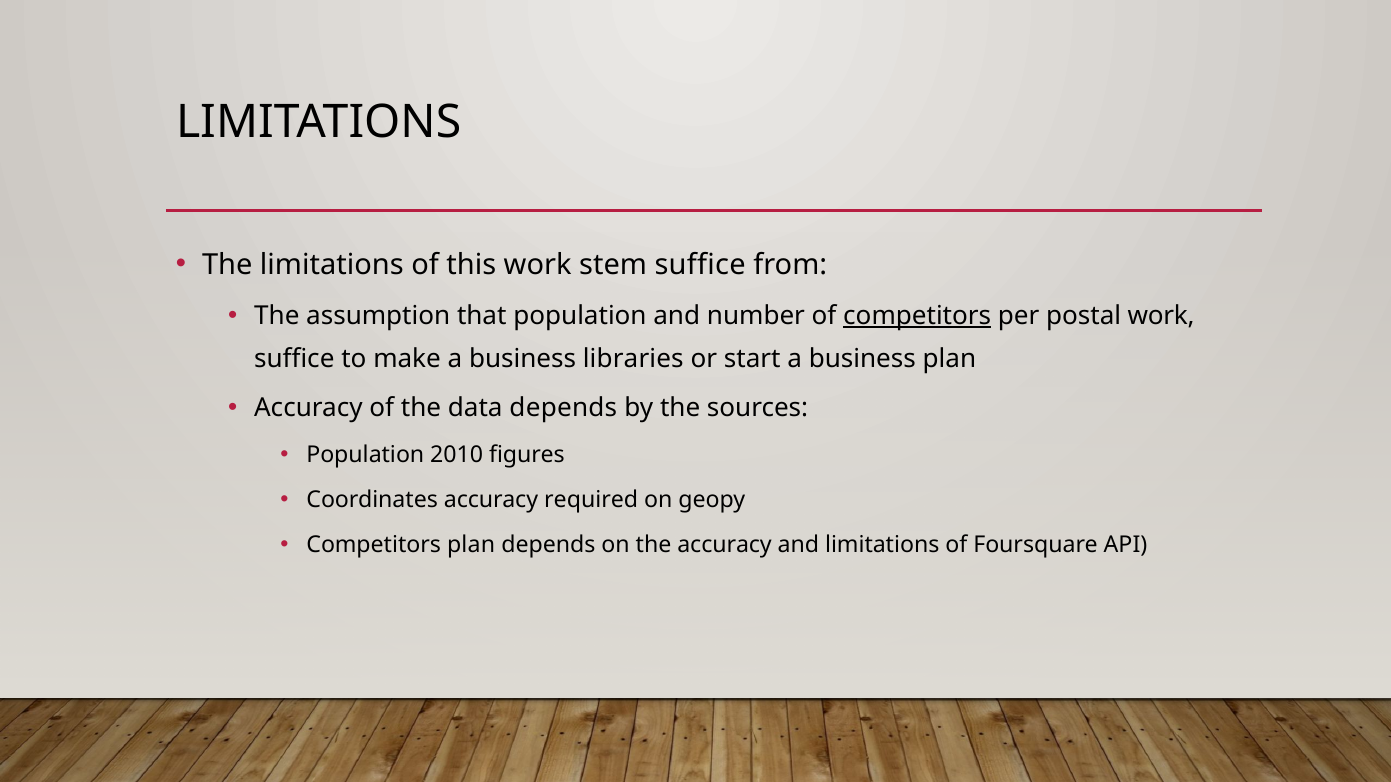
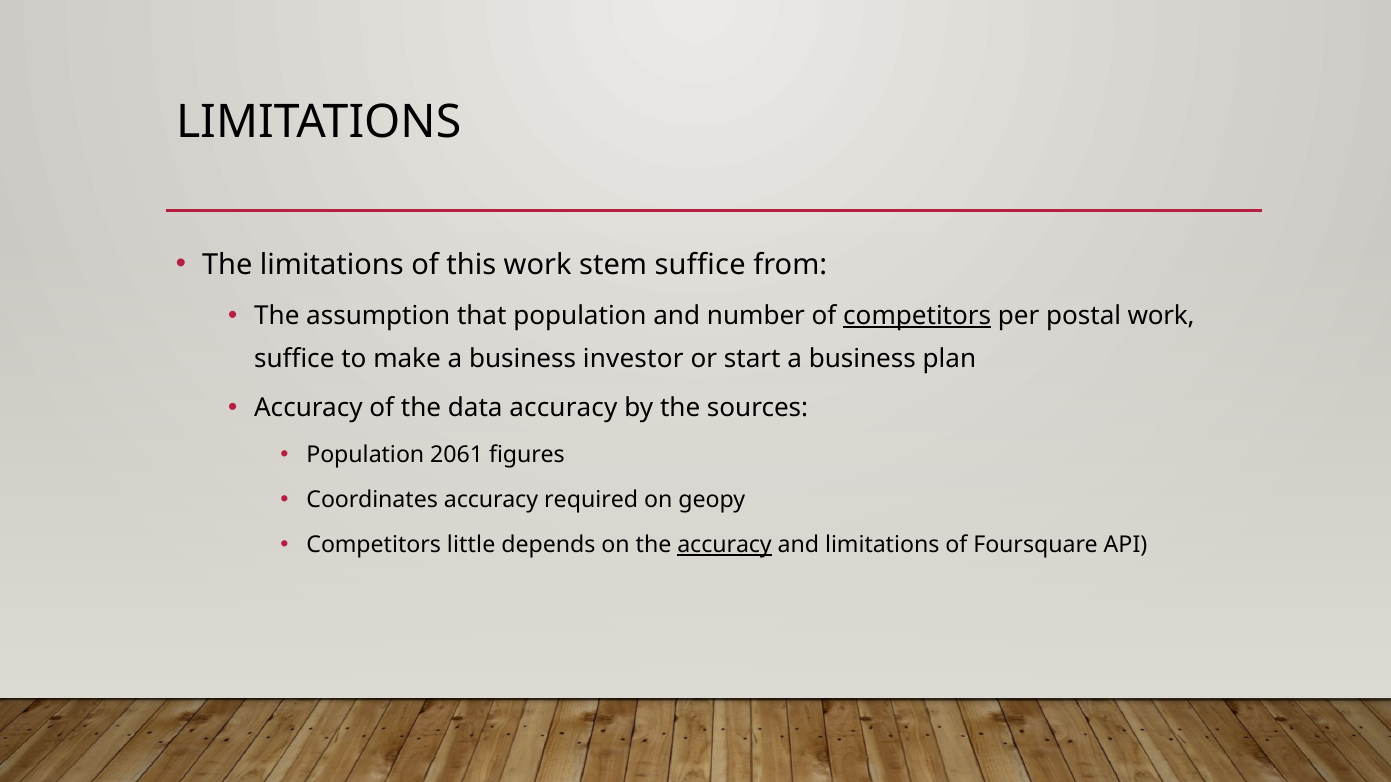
libraries: libraries -> investor
data depends: depends -> accuracy
2010: 2010 -> 2061
Competitors plan: plan -> little
accuracy at (725, 545) underline: none -> present
